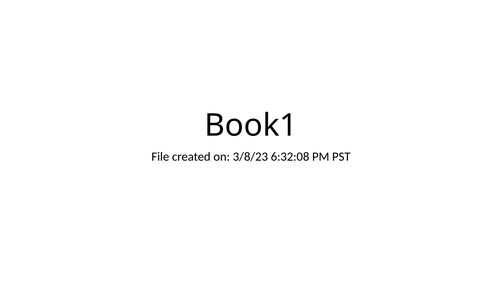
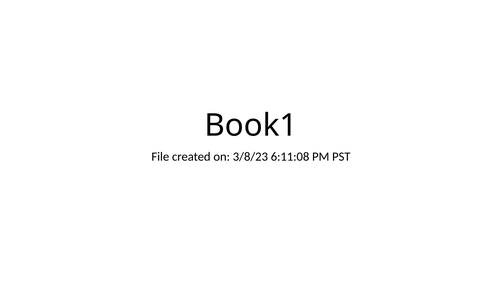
6:32:08: 6:32:08 -> 6:11:08
